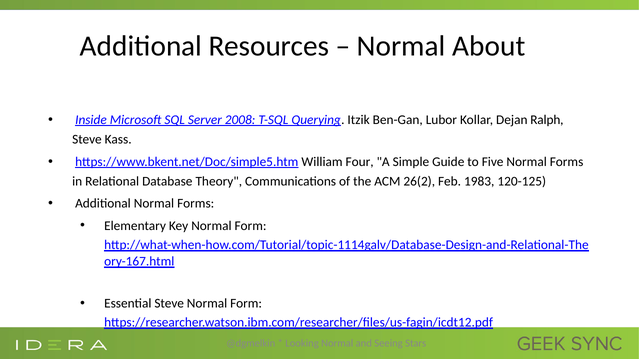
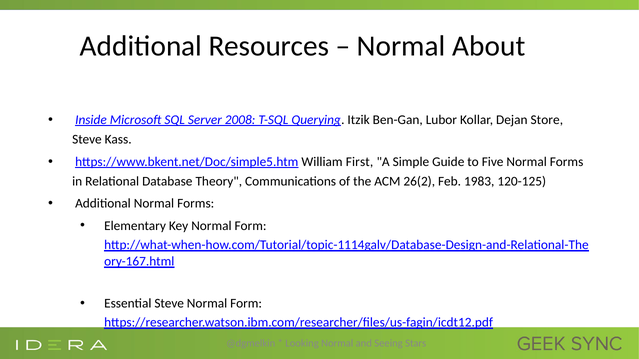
Ralph: Ralph -> Store
Four: Four -> First
